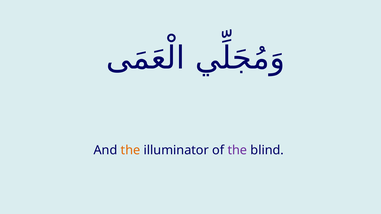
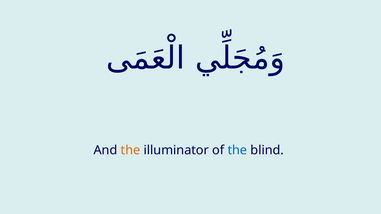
the at (237, 150) colour: purple -> blue
